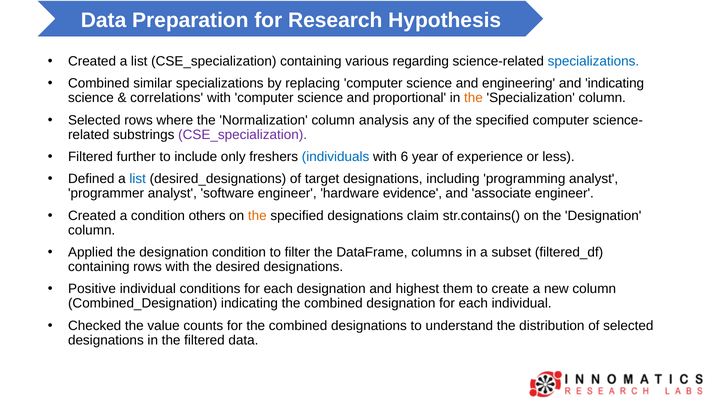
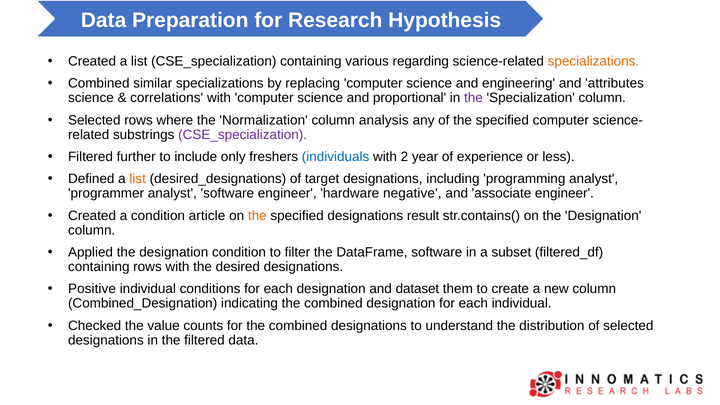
specializations at (593, 61) colour: blue -> orange
and indicating: indicating -> attributes
the at (473, 98) colour: orange -> purple
6: 6 -> 2
list at (138, 179) colour: blue -> orange
evidence: evidence -> negative
others: others -> article
claim: claim -> result
DataFrame columns: columns -> software
highest: highest -> dataset
